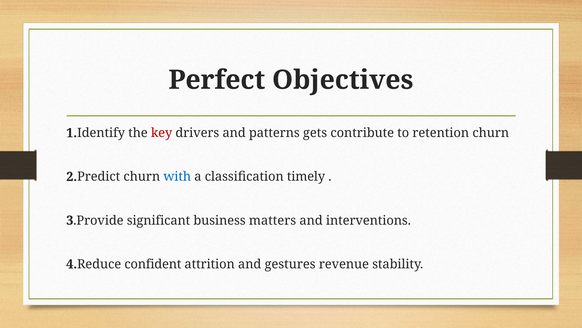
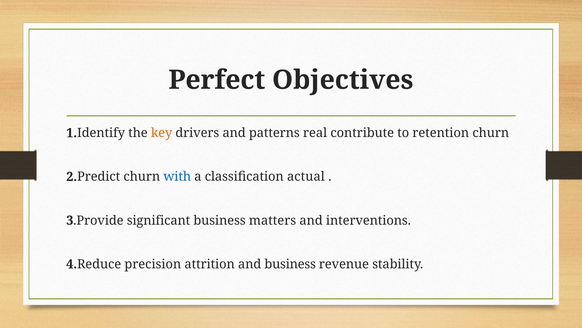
key colour: red -> orange
gets: gets -> real
timely: timely -> actual
confident: confident -> precision
and gestures: gestures -> business
